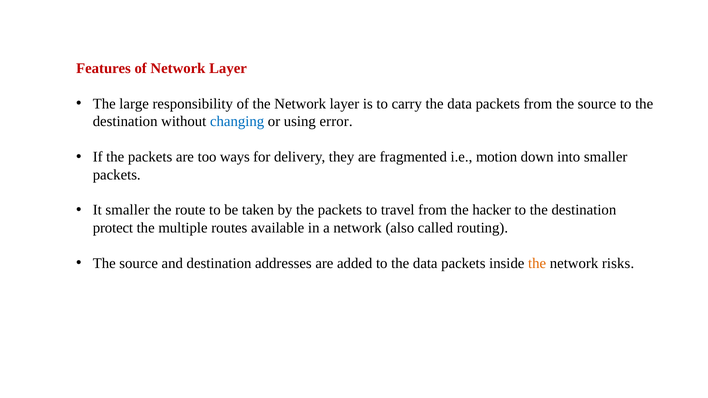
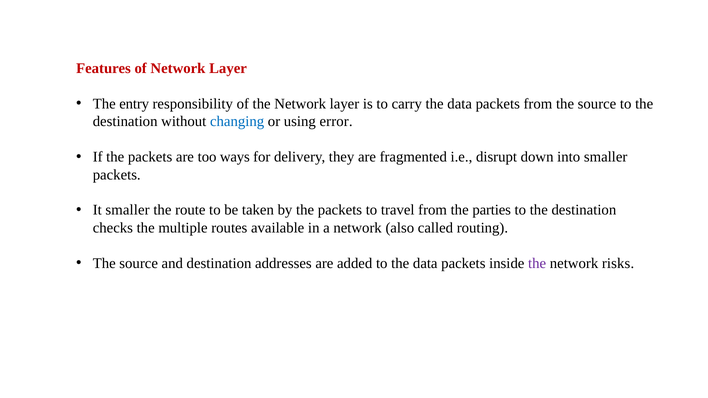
large: large -> entry
motion: motion -> disrupt
hacker: hacker -> parties
protect: protect -> checks
the at (537, 263) colour: orange -> purple
